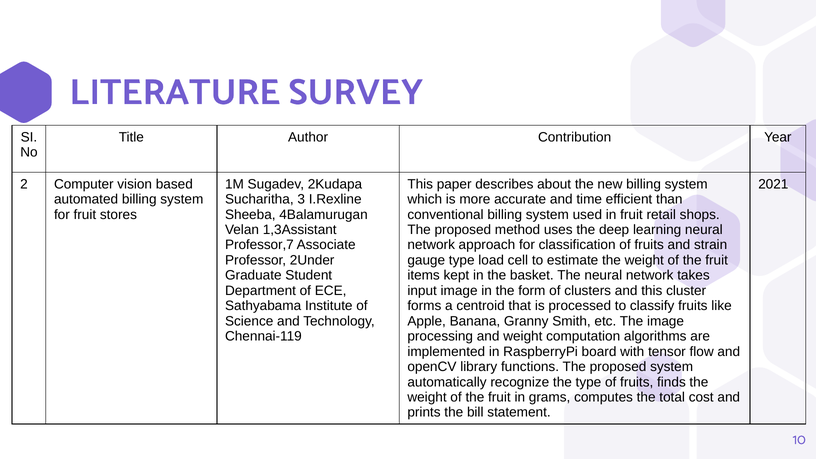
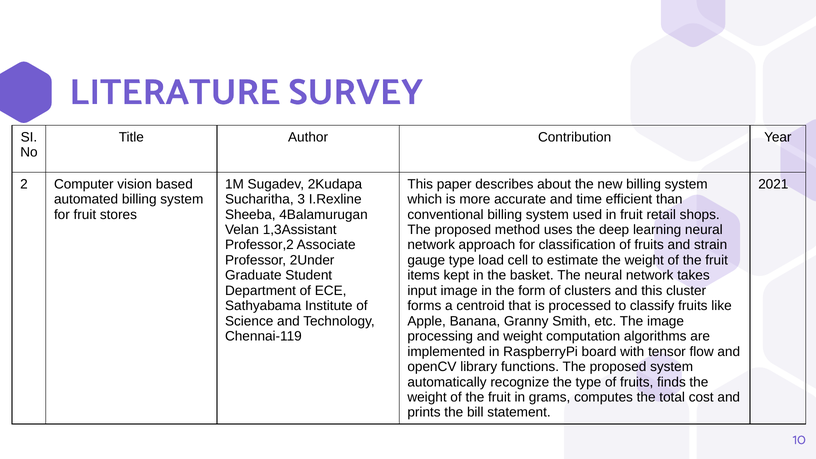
Professor,7: Professor,7 -> Professor,2
